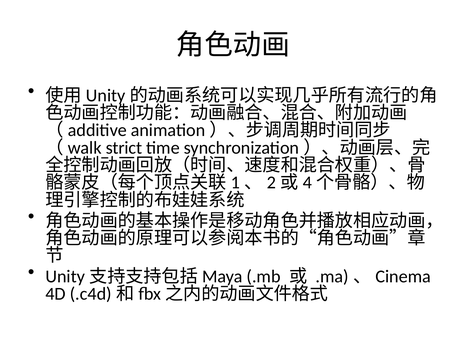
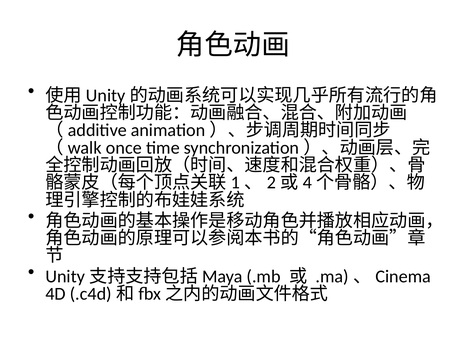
strict: strict -> once
